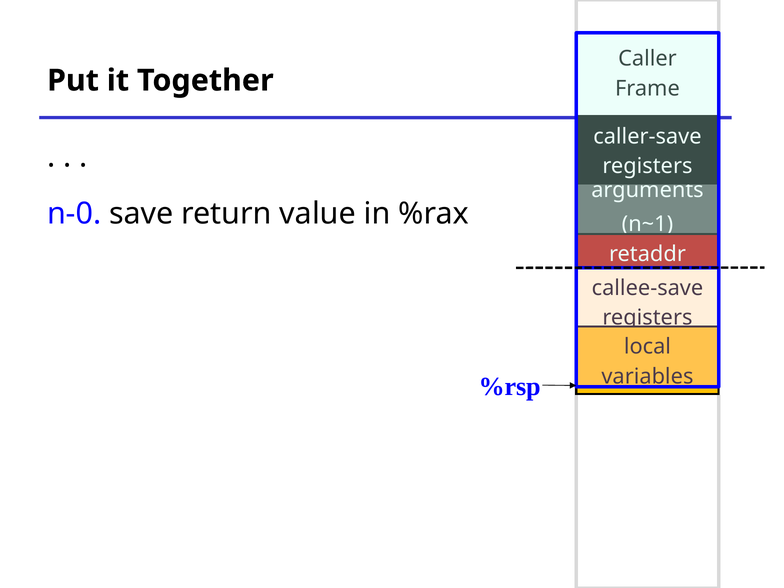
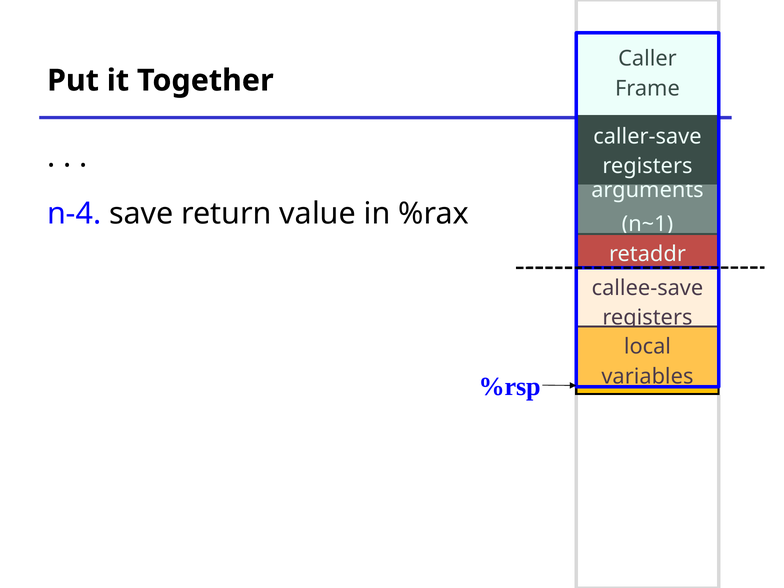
n-0: n-0 -> n-4
